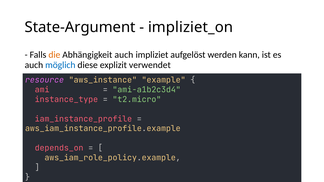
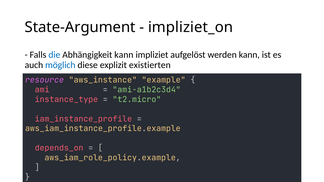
die colour: orange -> blue
Abhängigkeit auch: auch -> kann
verwendet: verwendet -> existierten
